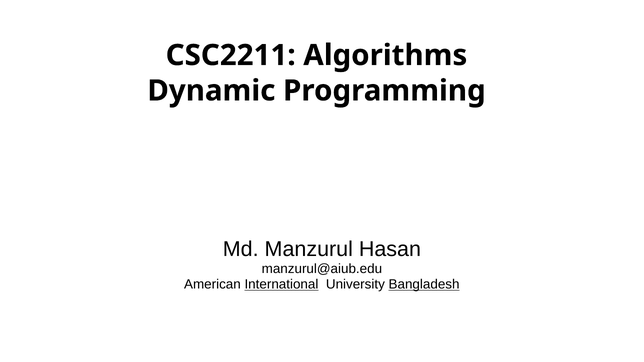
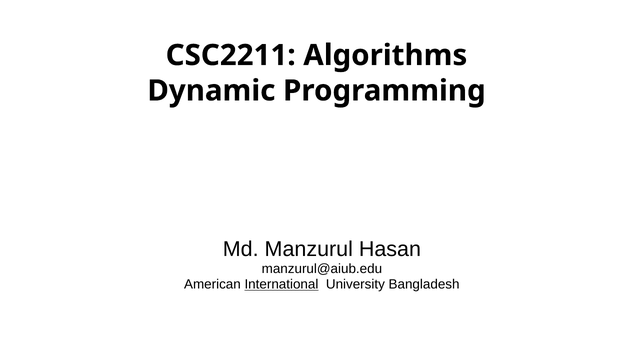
Bangladesh underline: present -> none
